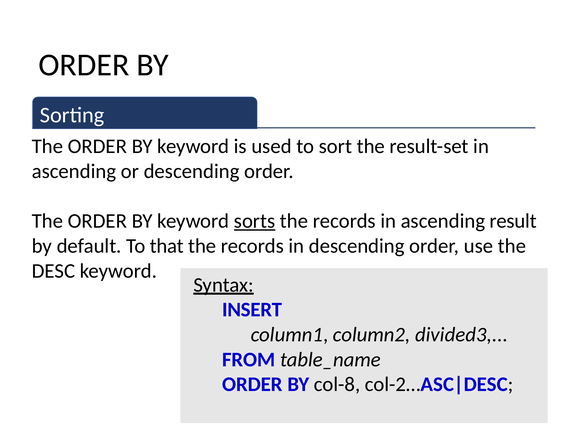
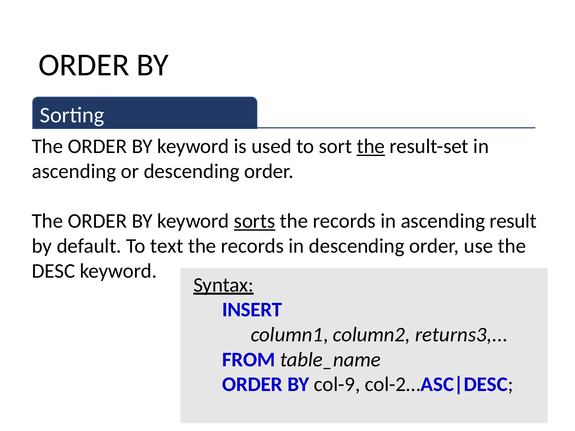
the at (371, 147) underline: none -> present
that: that -> text
divided3: divided3 -> returns3
col-8: col-8 -> col-9
